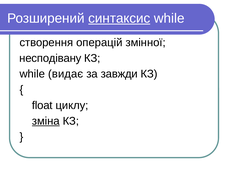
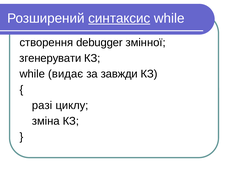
операцій: операцій -> debugger
несподівану: несподівану -> згенерувати
float: float -> разі
зміна underline: present -> none
